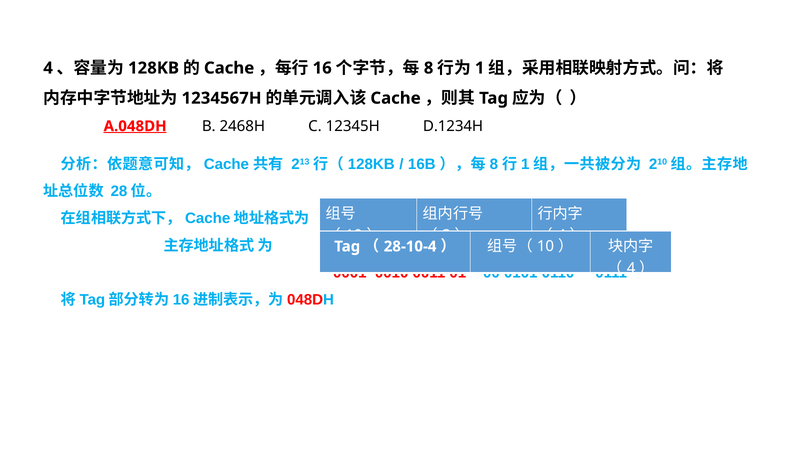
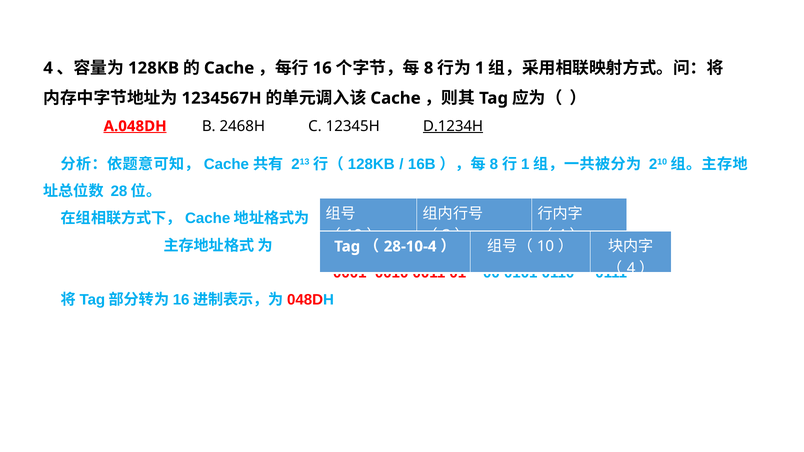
D.1234H underline: none -> present
